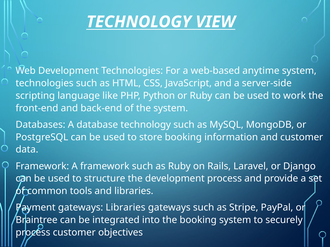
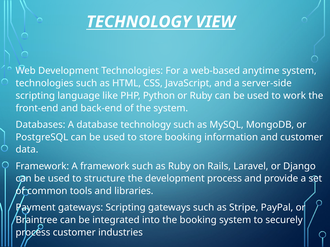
gateways Libraries: Libraries -> Scripting
objectives: objectives -> industries
